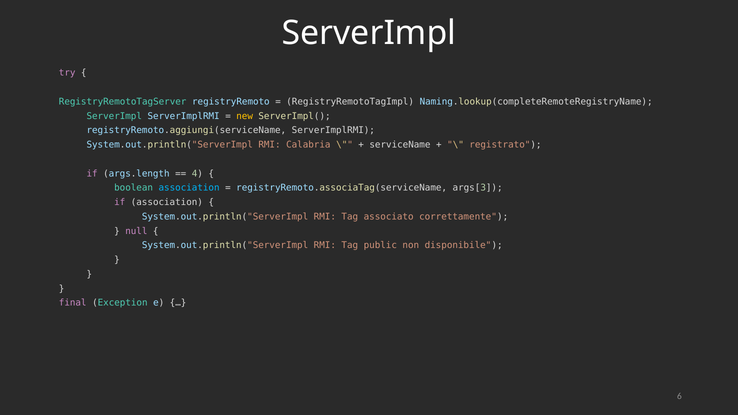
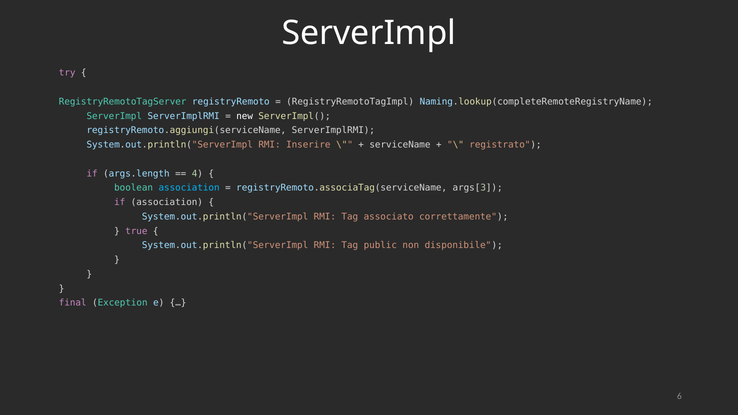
new colour: yellow -> white
Calabria: Calabria -> Inserire
null: null -> true
